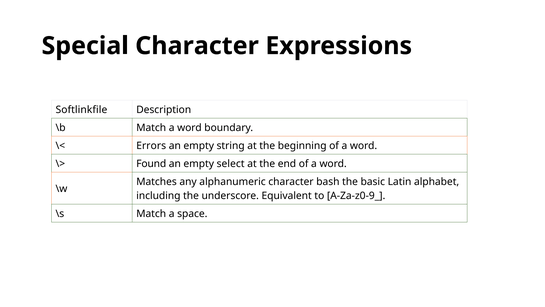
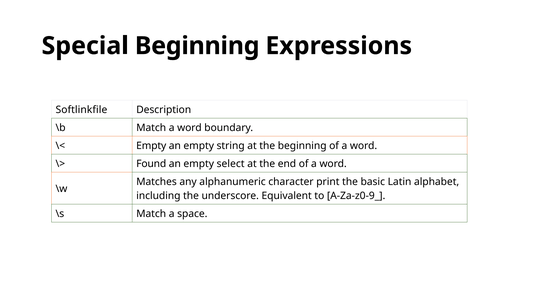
Special Character: Character -> Beginning
Errors at (151, 146): Errors -> Empty
bash: bash -> print
